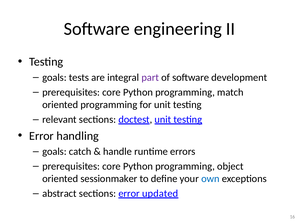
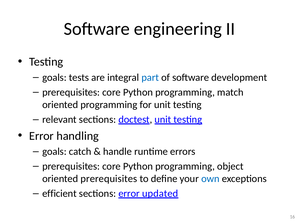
part colour: purple -> blue
oriented sessionmaker: sessionmaker -> prerequisites
abstract: abstract -> efficient
